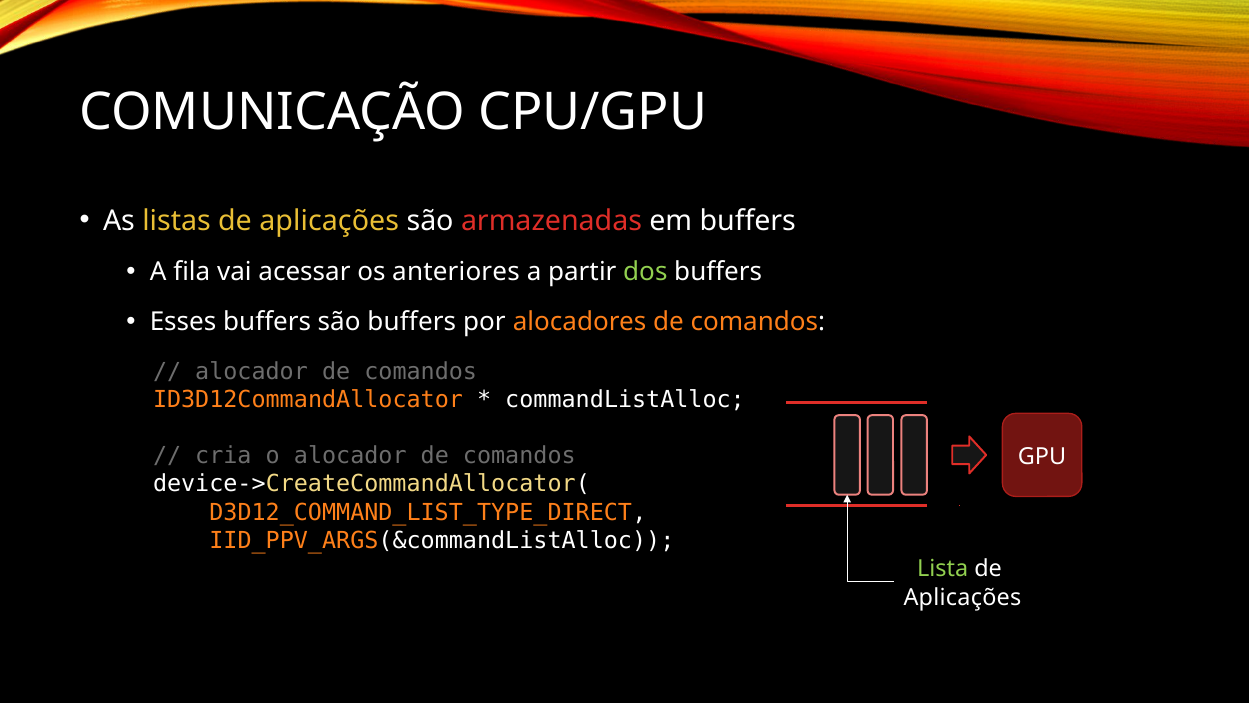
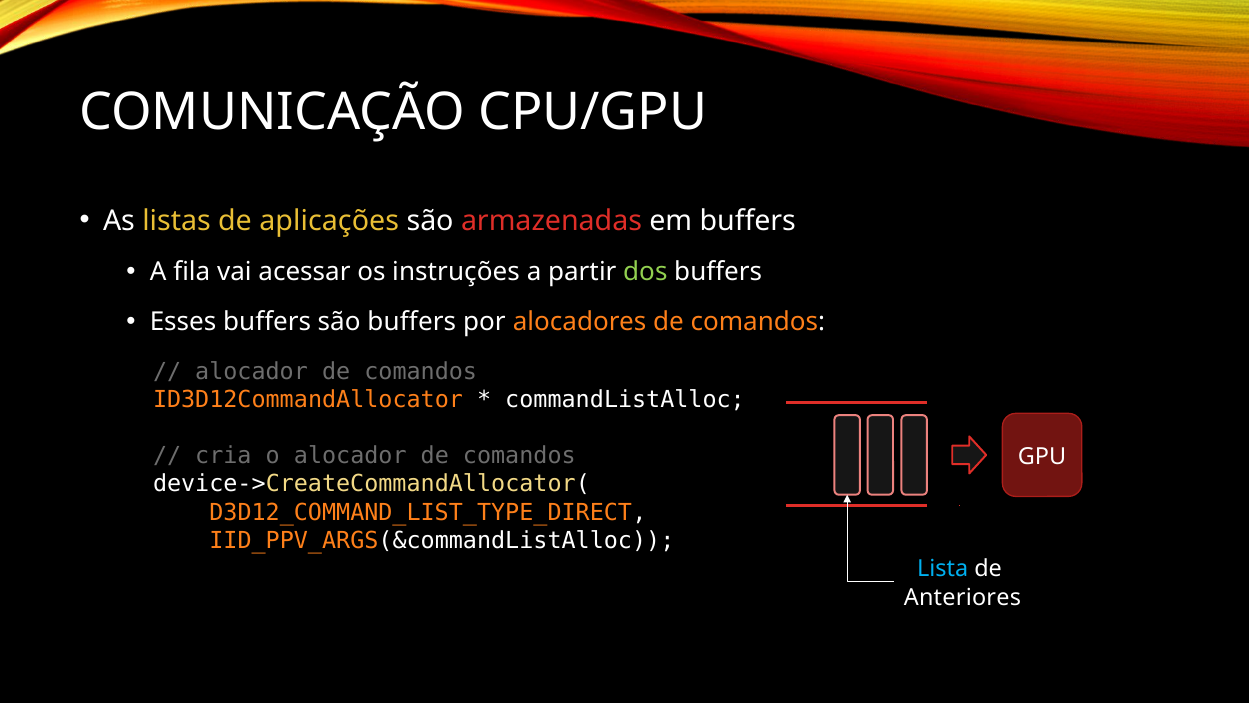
anteriores: anteriores -> instruções
Lista colour: light green -> light blue
Aplicações at (962, 597): Aplicações -> Anteriores
